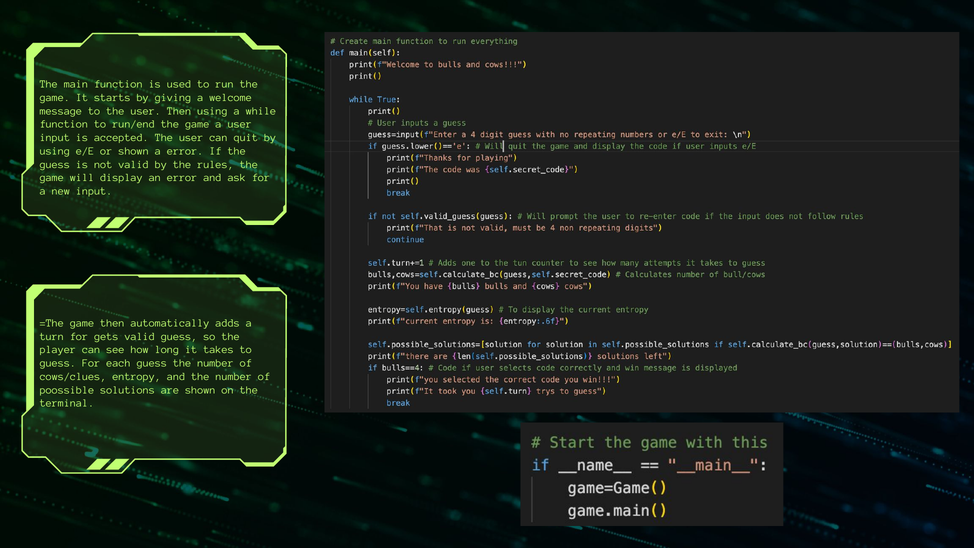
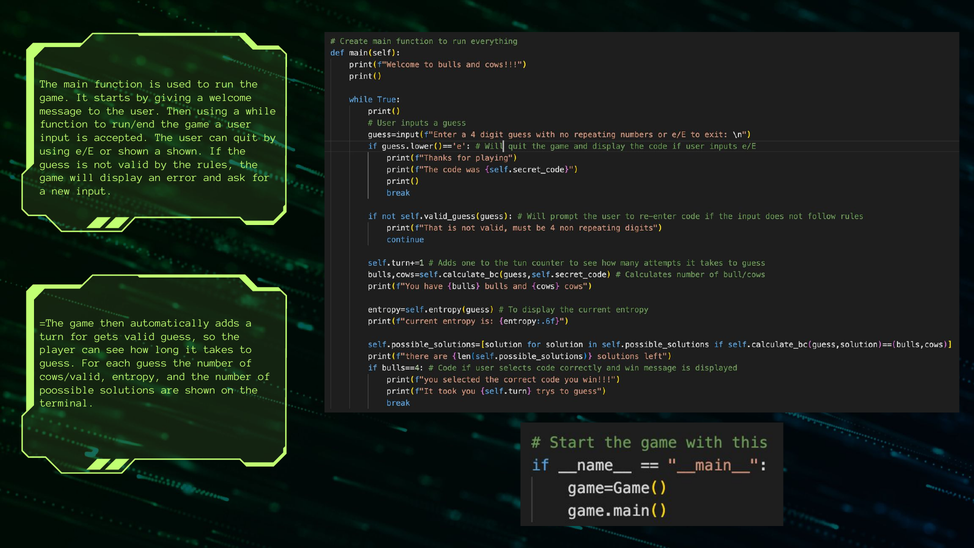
a error: error -> shown
cows/clues: cows/clues -> cows/valid
